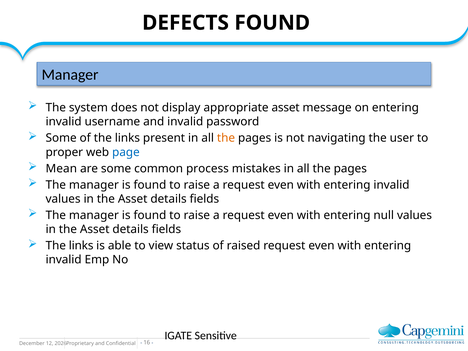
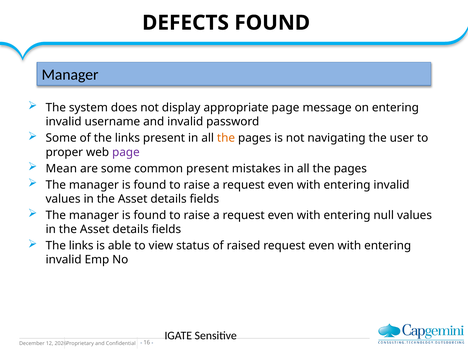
appropriate asset: asset -> page
page at (126, 152) colour: blue -> purple
common process: process -> present
